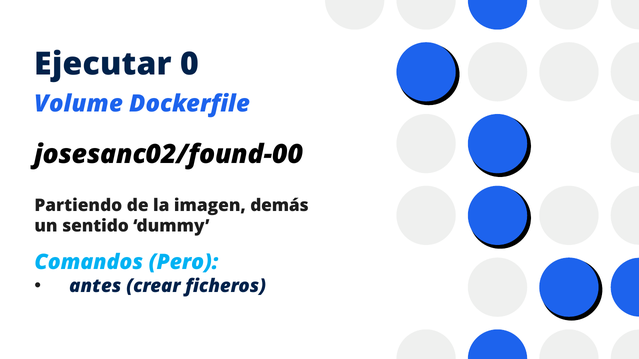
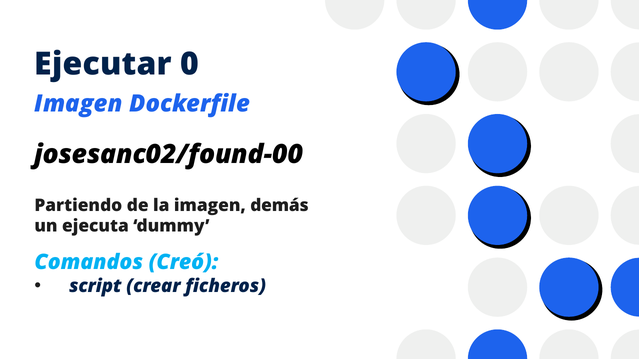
Volume at (79, 104): Volume -> Imagen
sentido: sentido -> ejecuta
Pero: Pero -> Creó
antes: antes -> script
